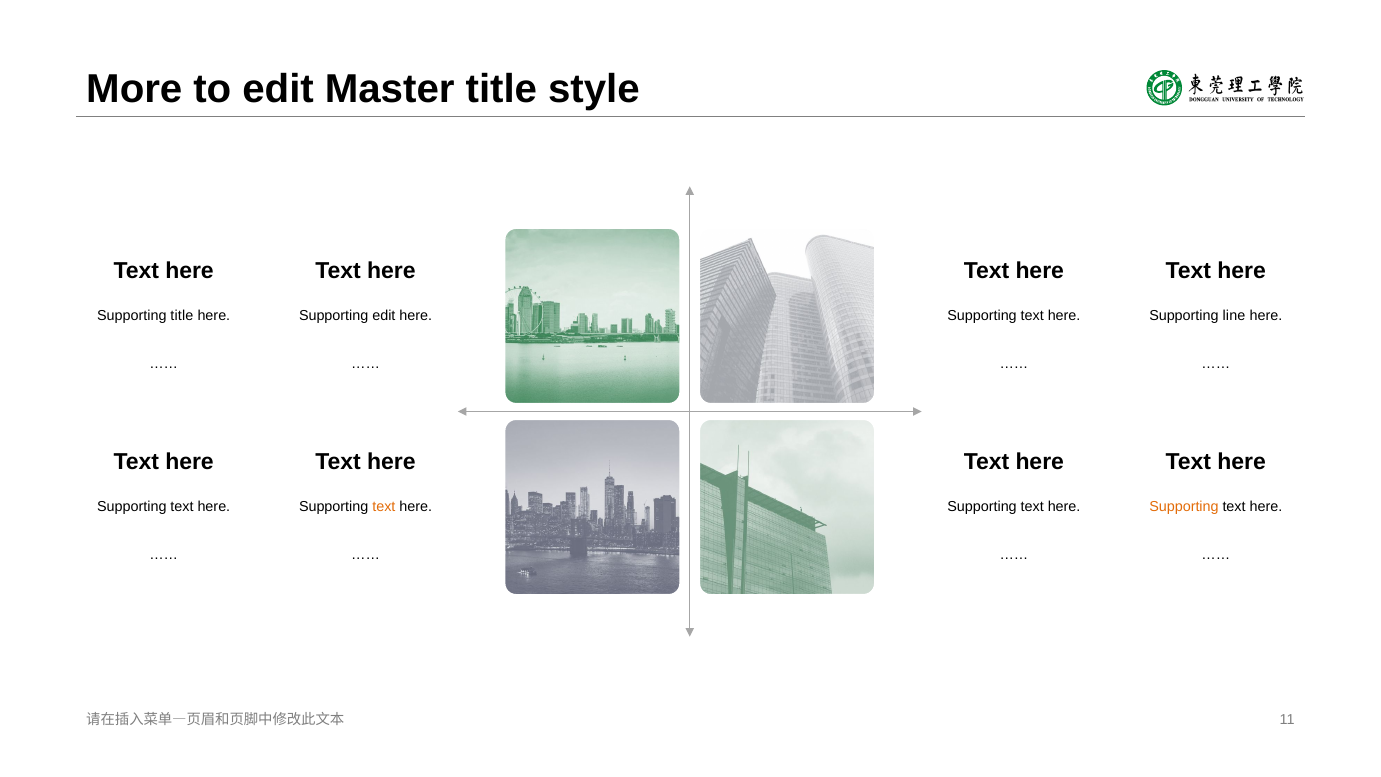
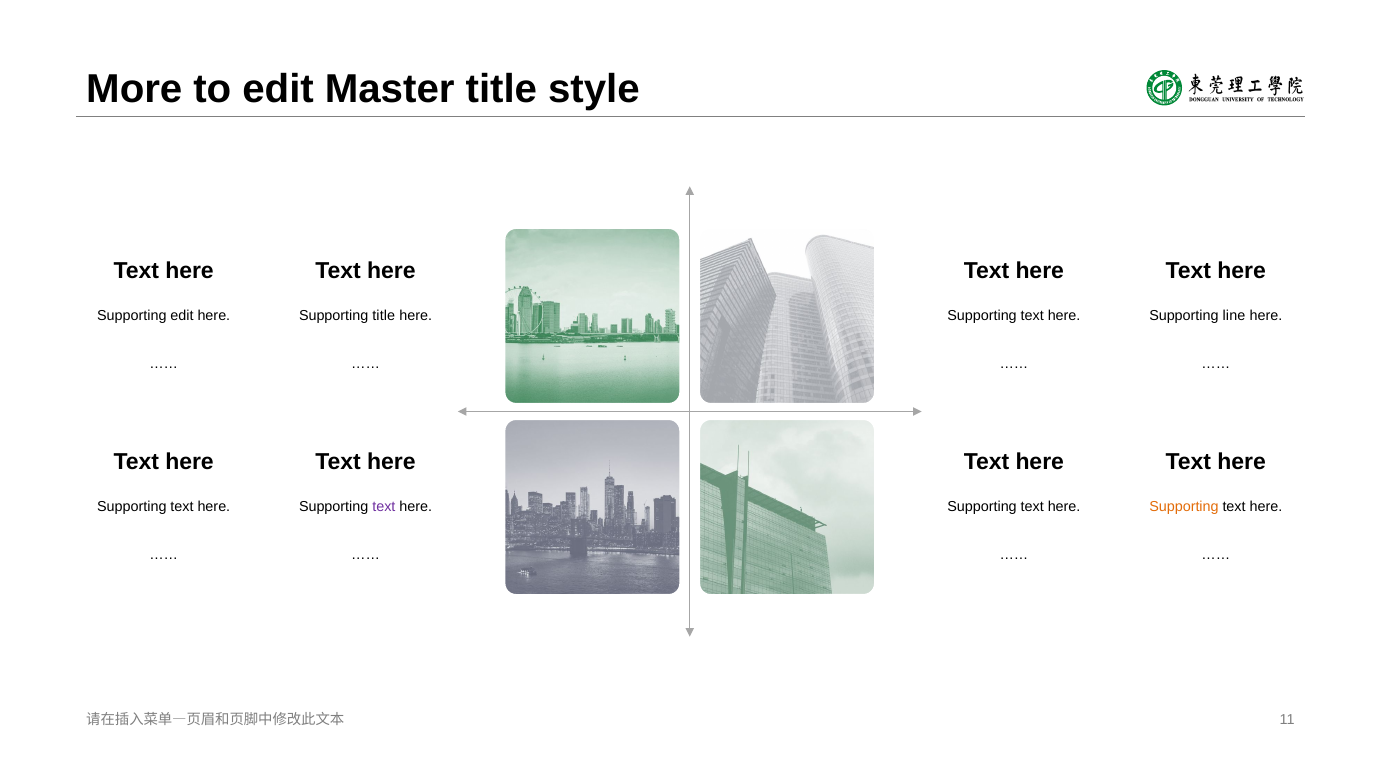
Supporting title: title -> edit
Supporting edit: edit -> title
text at (384, 506) colour: orange -> purple
